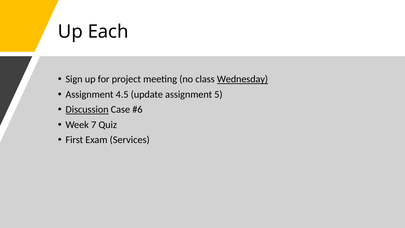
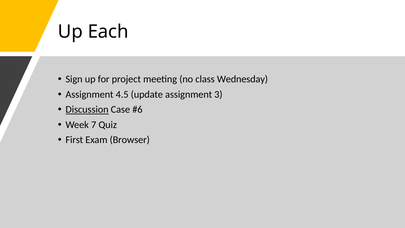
Wednesday underline: present -> none
5: 5 -> 3
Services: Services -> Browser
